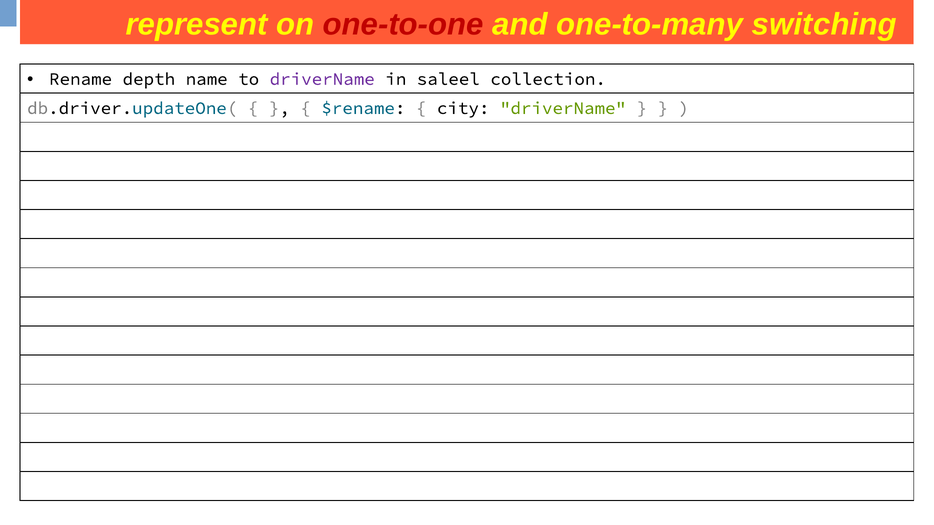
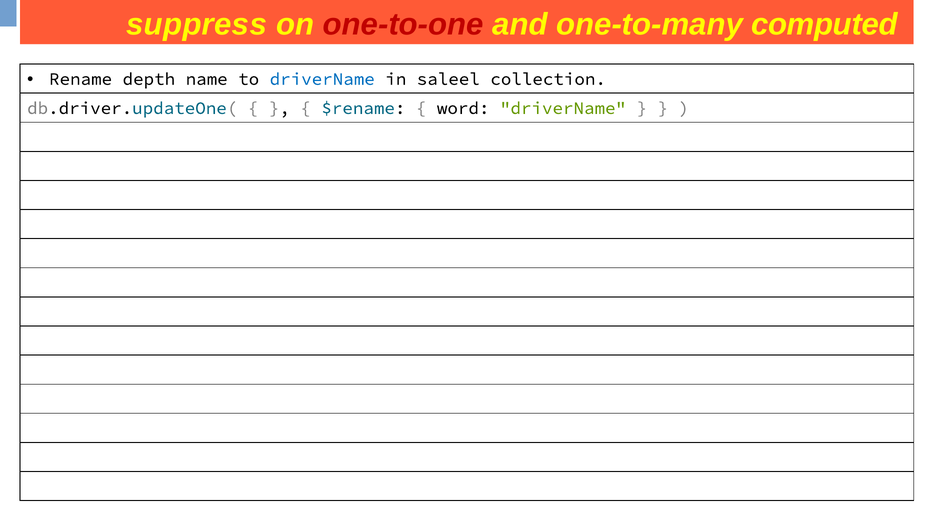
represent: represent -> suppress
switching: switching -> computed
driverName at (322, 79) colour: purple -> blue
city: city -> word
